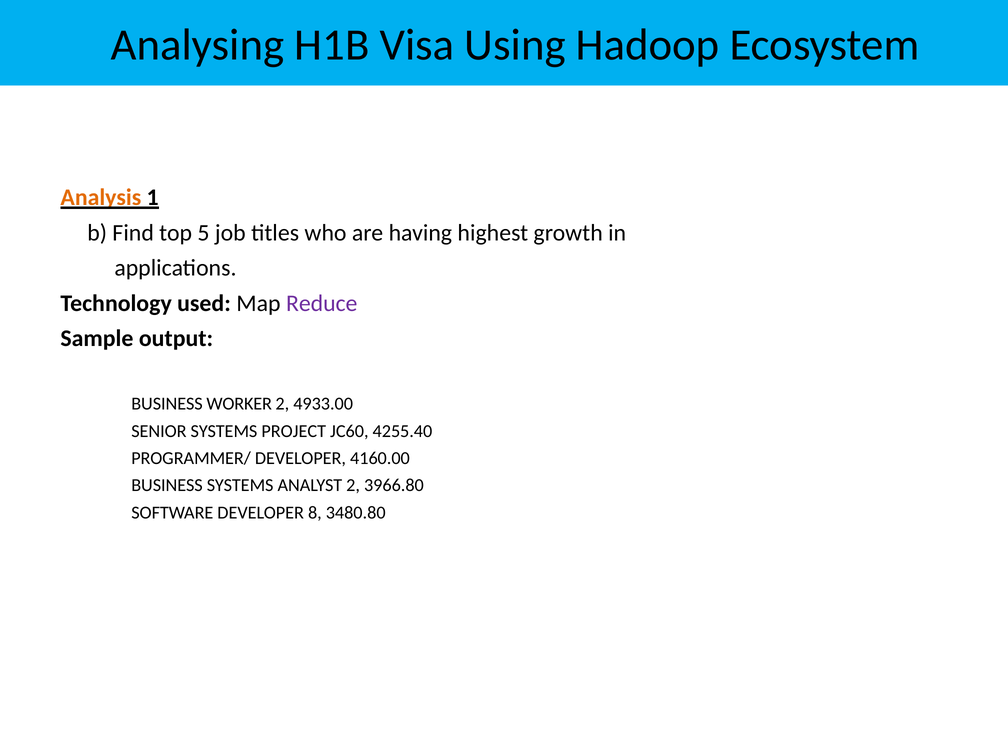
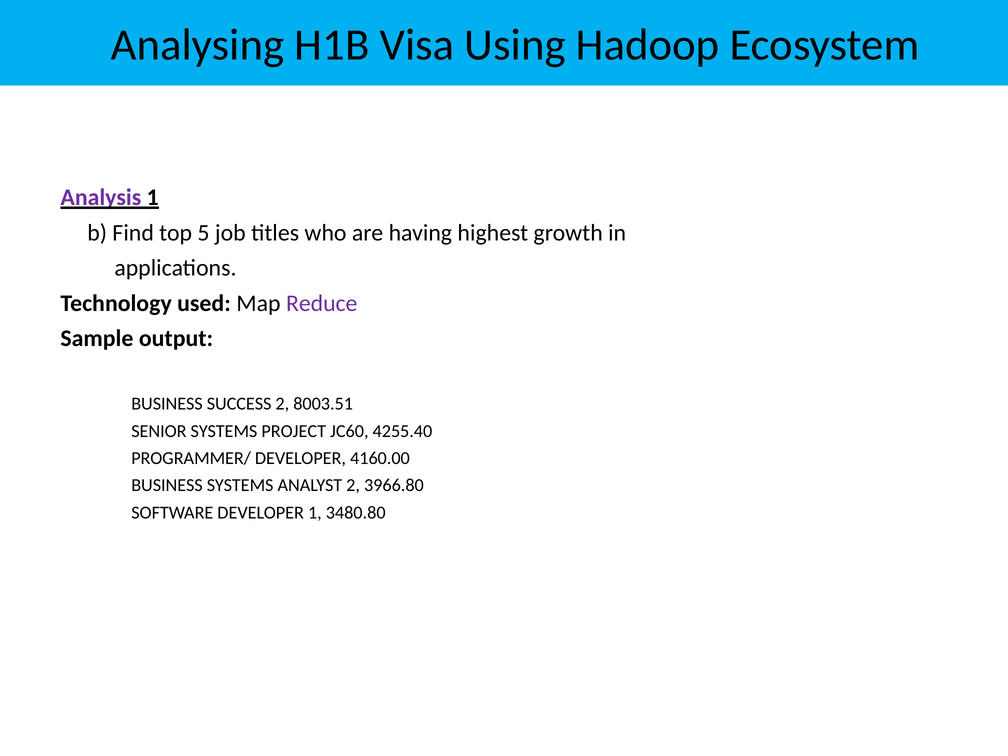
Analysis colour: orange -> purple
WORKER: WORKER -> SUCCESS
4933.00: 4933.00 -> 8003.51
DEVELOPER 8: 8 -> 1
